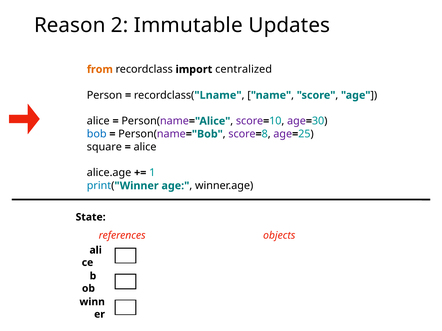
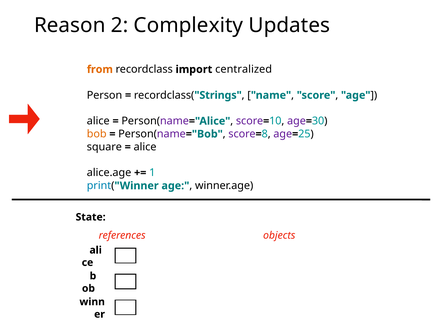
Immutable: Immutable -> Complexity
Lname: Lname -> Strings
bob colour: blue -> orange
